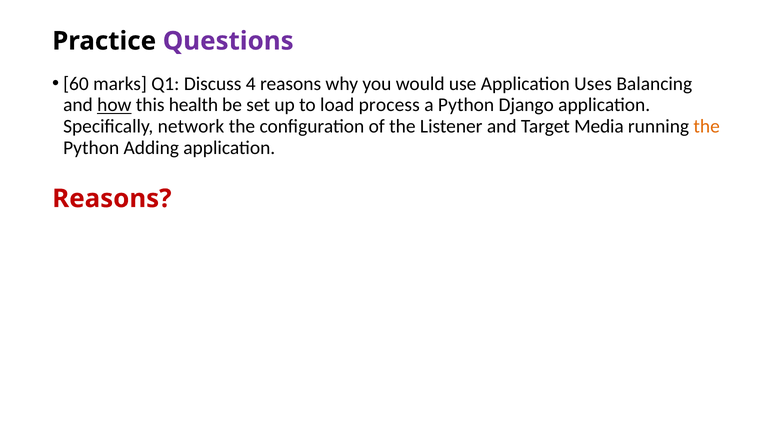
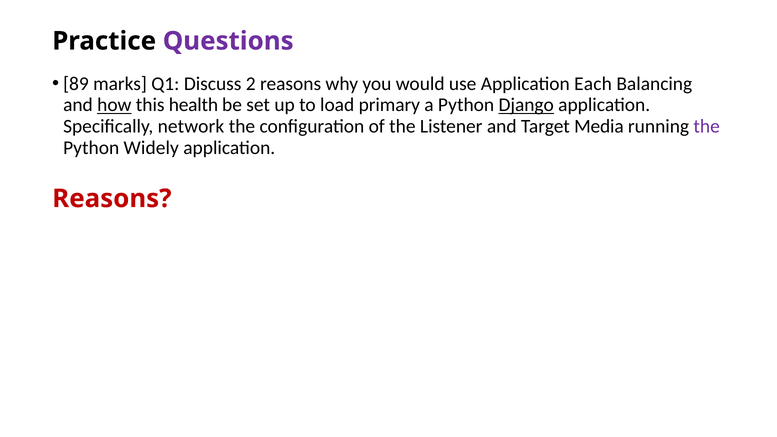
60: 60 -> 89
4: 4 -> 2
Uses: Uses -> Each
process: process -> primary
Django underline: none -> present
the at (707, 126) colour: orange -> purple
Adding: Adding -> Widely
